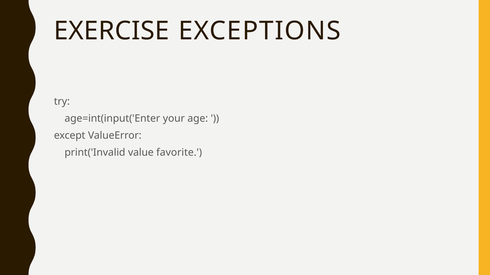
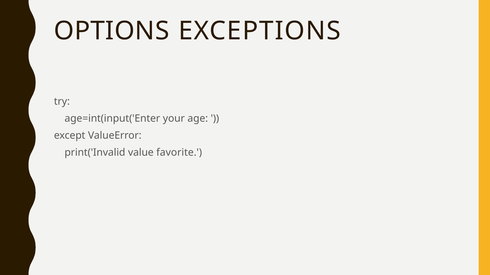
EXERCISE: EXERCISE -> OPTIONS
